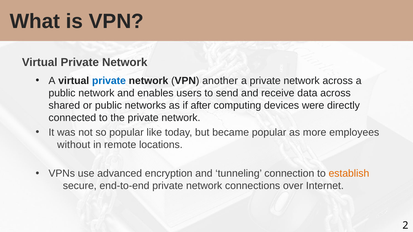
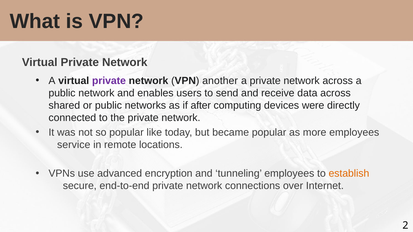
private at (109, 81) colour: blue -> purple
without: without -> service
tunneling connection: connection -> employees
